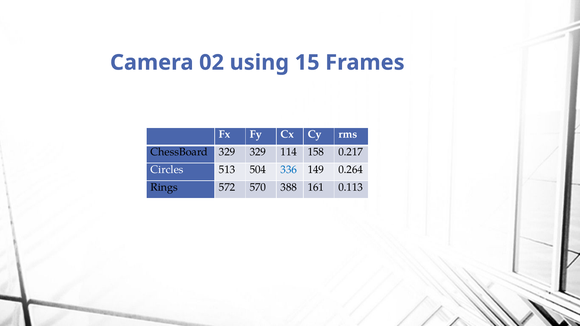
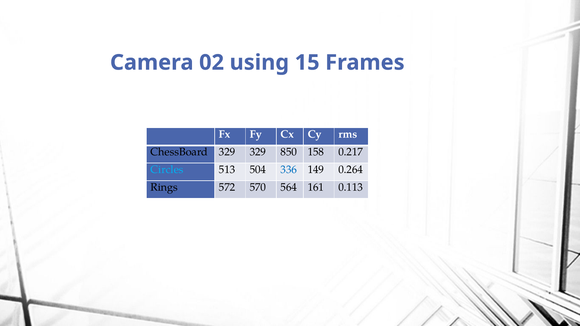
114: 114 -> 850
Circles colour: white -> light blue
388: 388 -> 564
